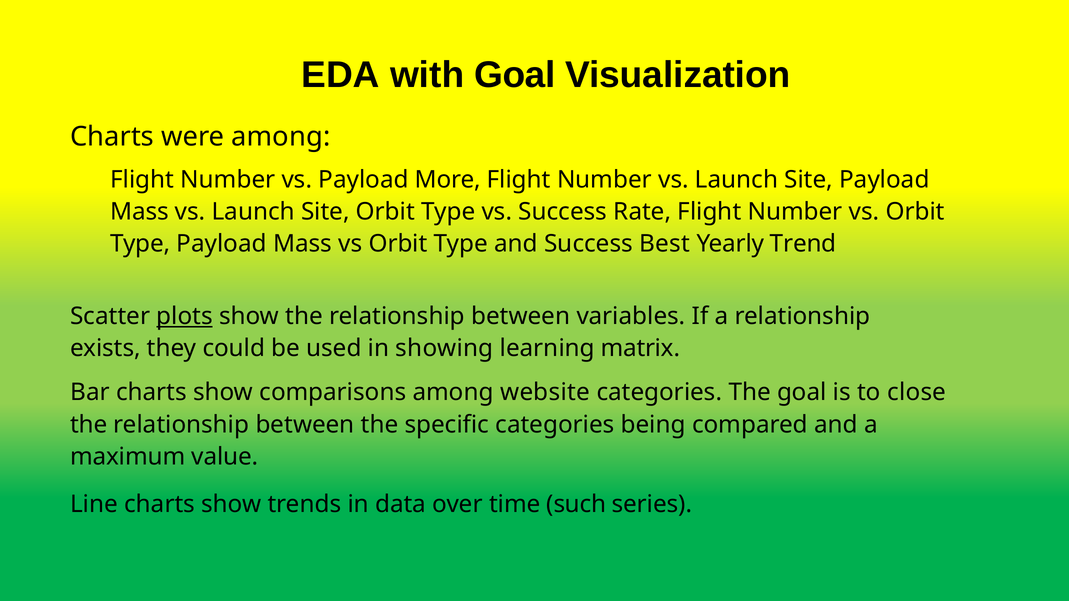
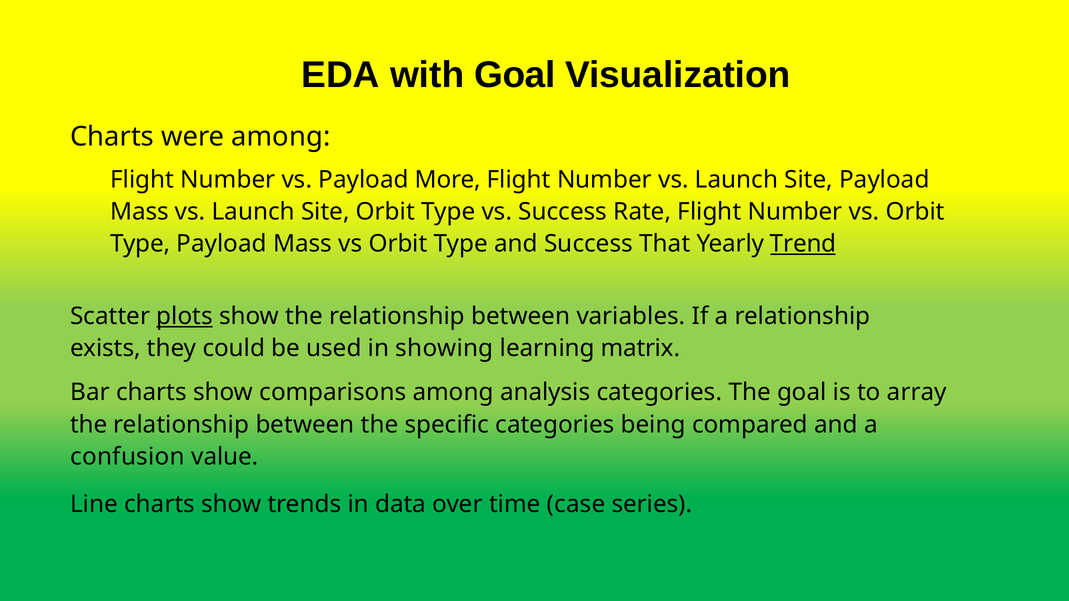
Best: Best -> That
Trend underline: none -> present
website: website -> analysis
close: close -> array
maximum: maximum -> confusion
such: such -> case
